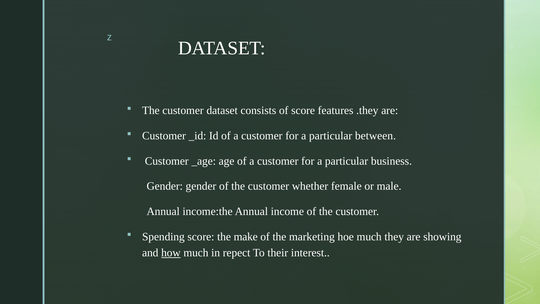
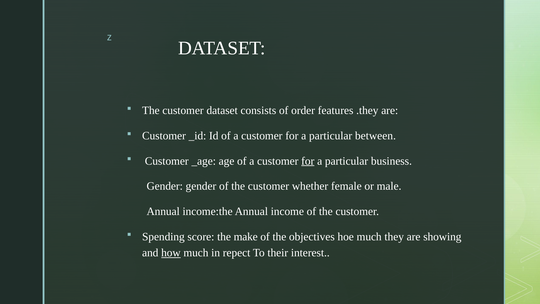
of score: score -> order
for at (308, 161) underline: none -> present
marketing: marketing -> objectives
